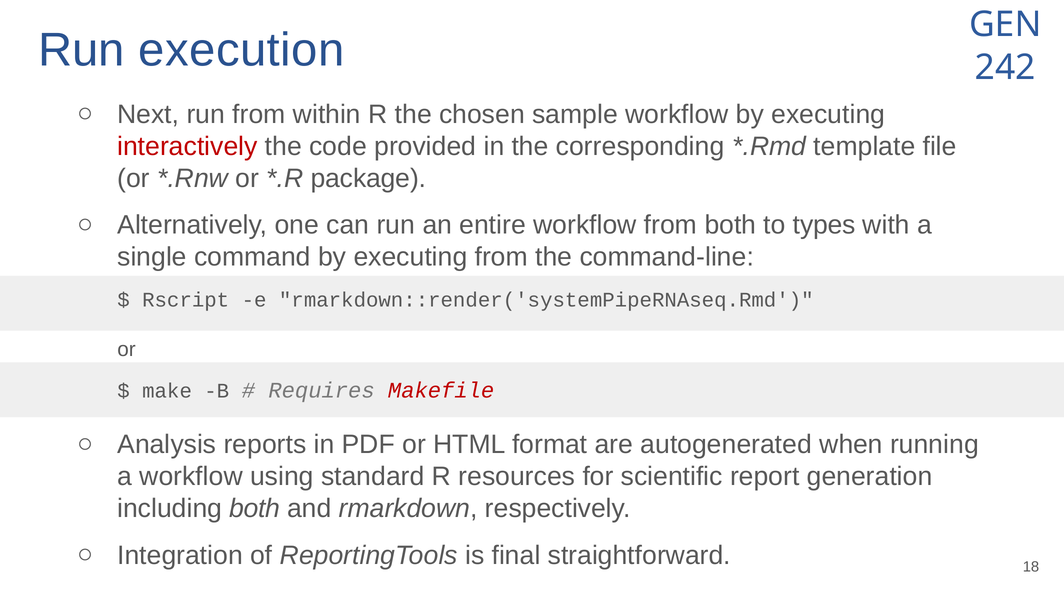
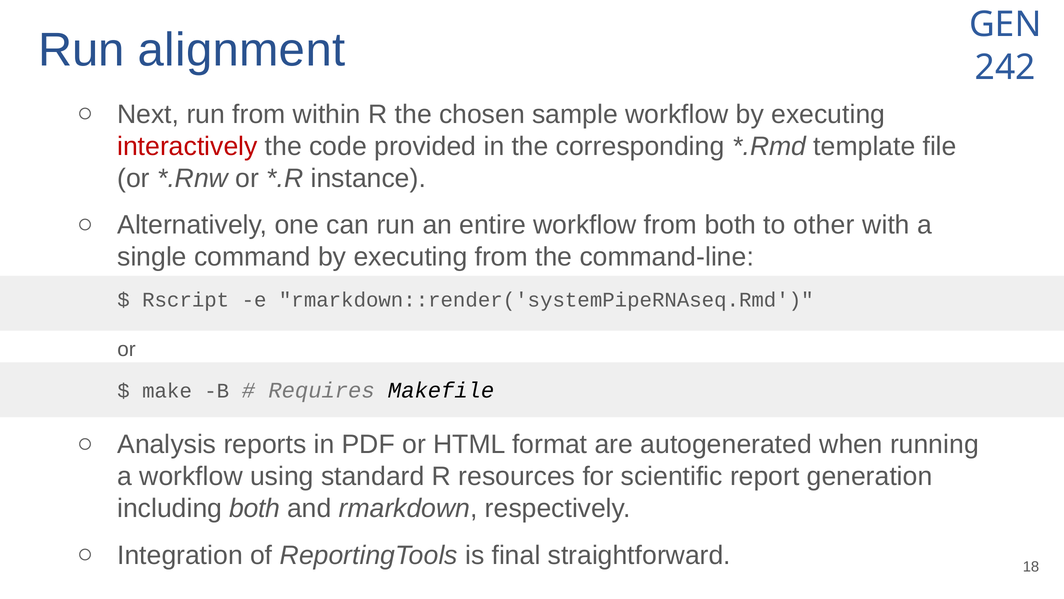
execution: execution -> alignment
package: package -> instance
types: types -> other
Makefile colour: red -> black
